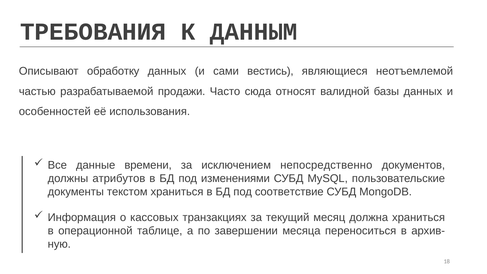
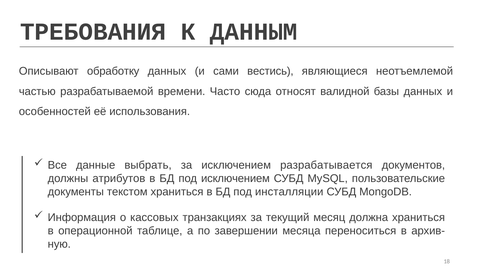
продажи: продажи -> времени
времени: времени -> выбрать
непосредственно: непосредственно -> разрабатывается
под изменениями: изменениями -> исключением
соответствие: соответствие -> инсталляции
